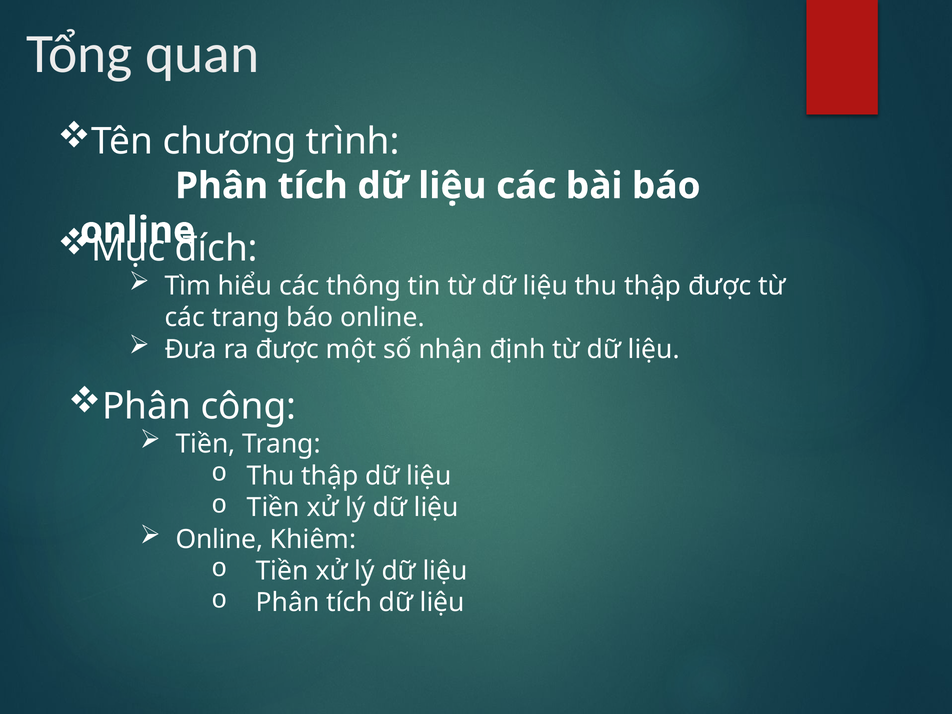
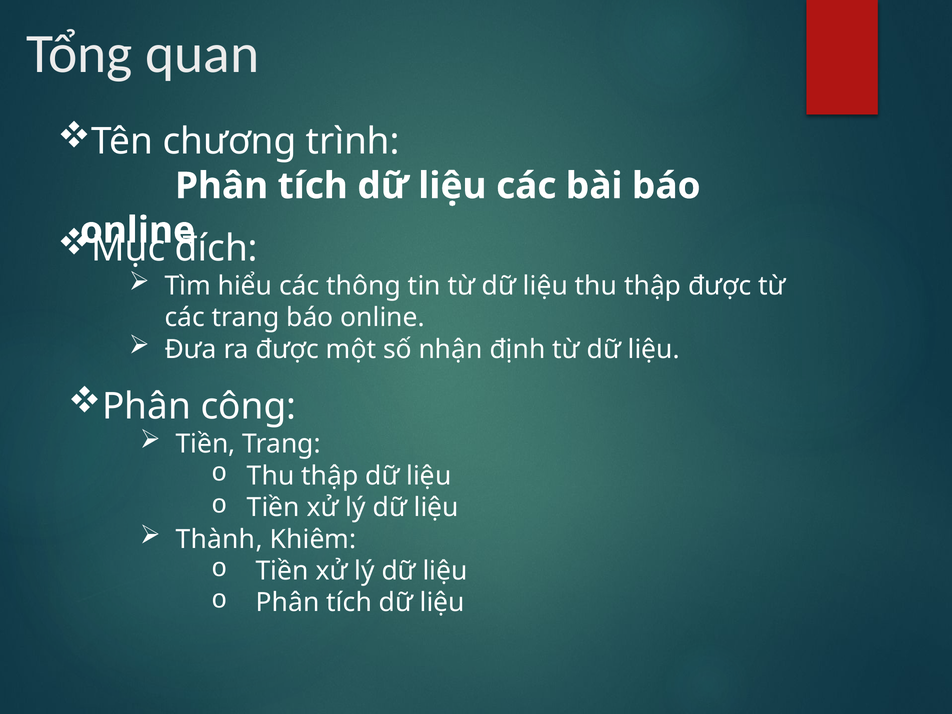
Online at (219, 539): Online -> Thành
